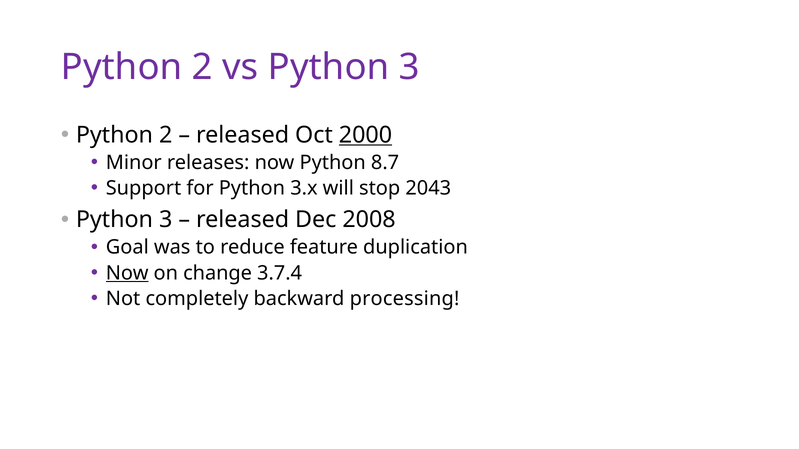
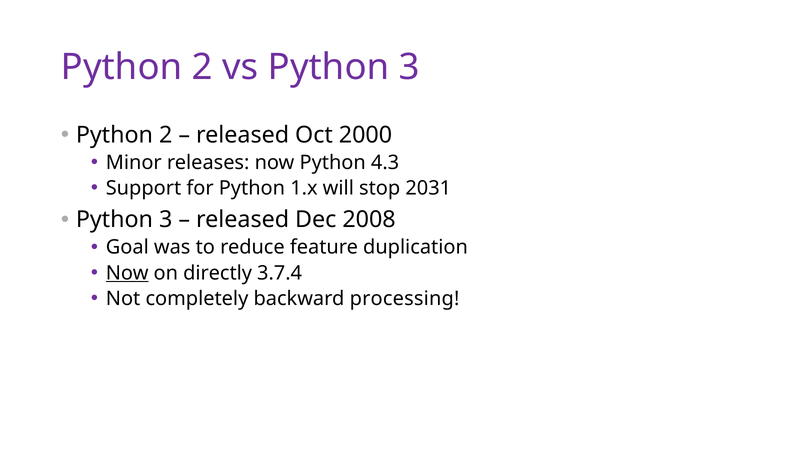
2000 underline: present -> none
8.7: 8.7 -> 4.3
3.x: 3.x -> 1.x
2043: 2043 -> 2031
change: change -> directly
